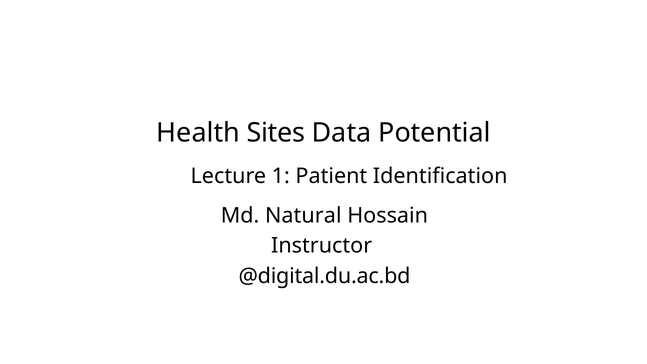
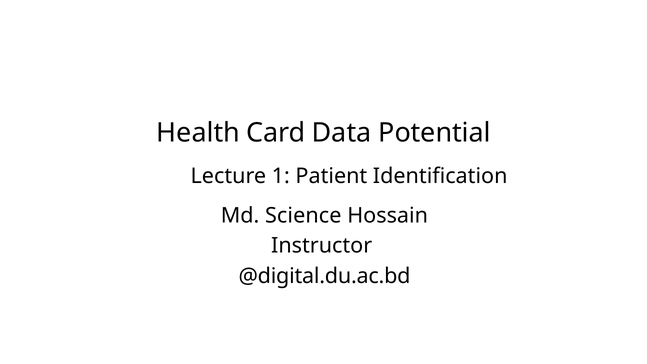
Sites: Sites -> Card
Natural: Natural -> Science
